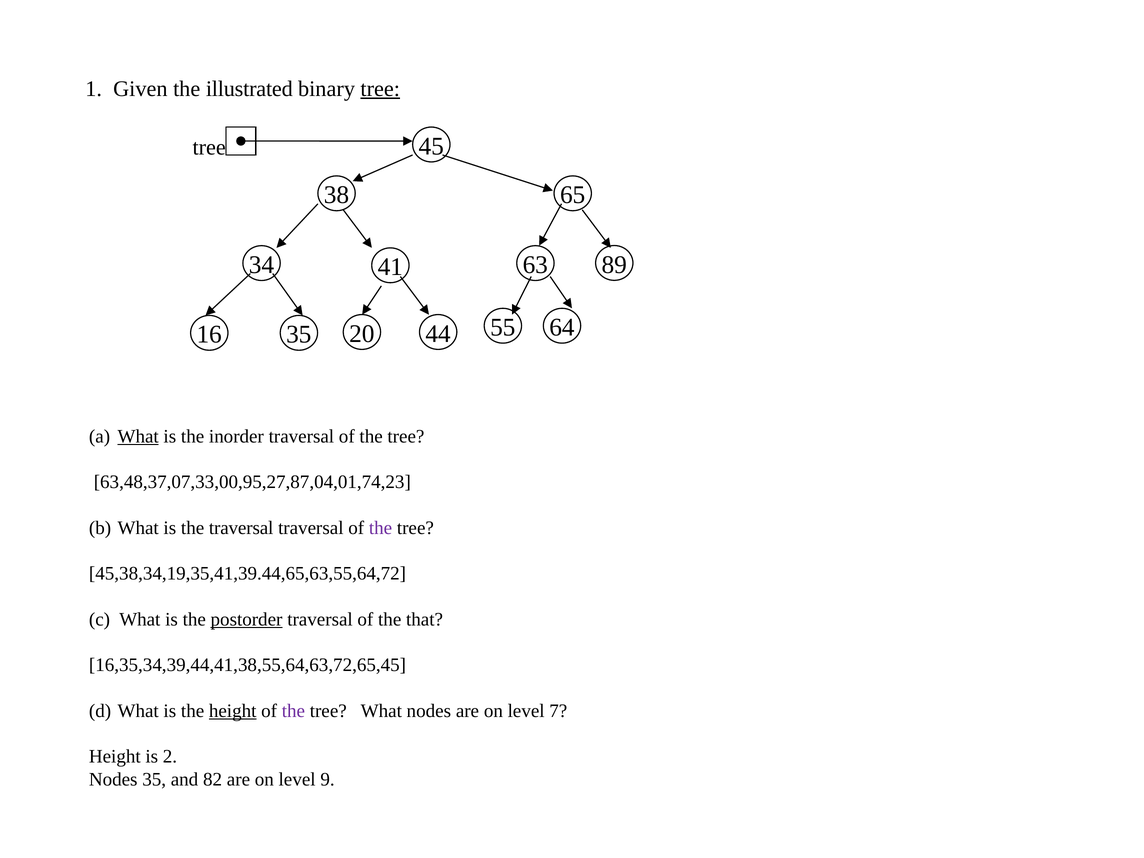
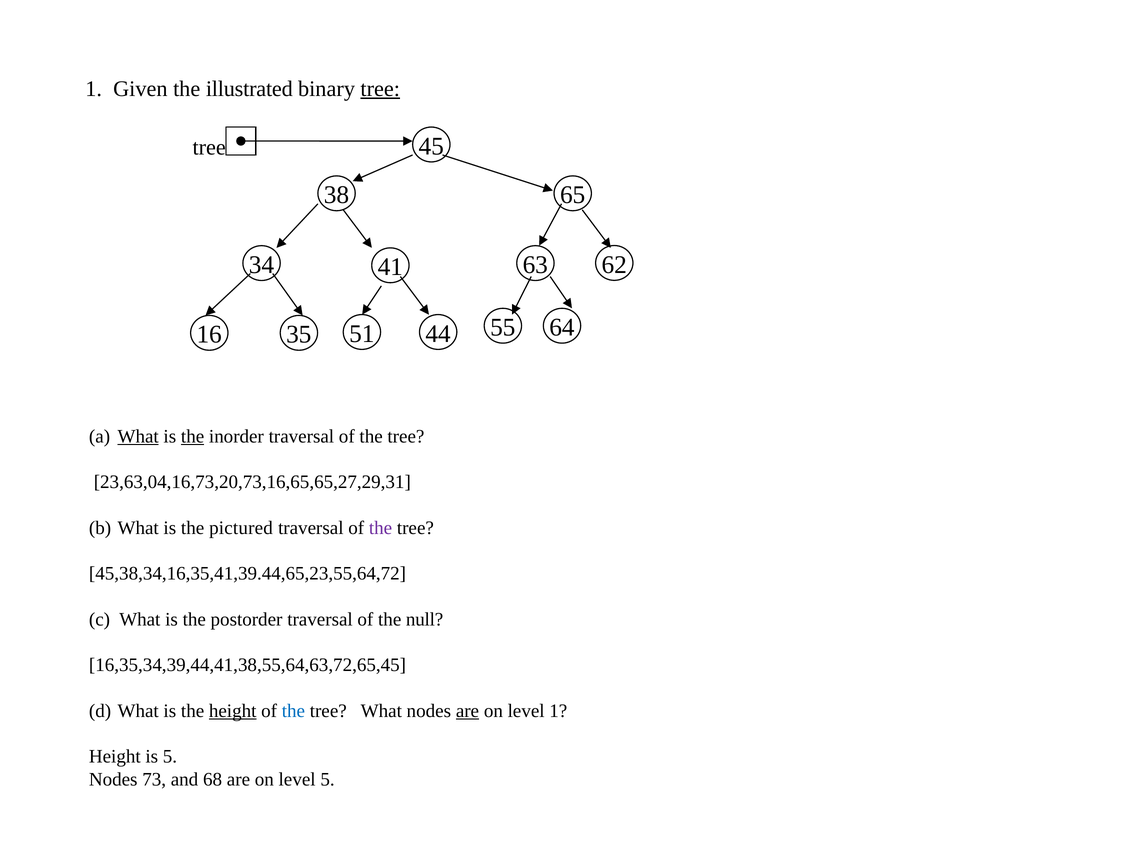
89: 89 -> 62
20: 20 -> 51
the at (193, 436) underline: none -> present
63,48,37,07,33,00,95,27,87,04,01,74,23: 63,48,37,07,33,00,95,27,87,04,01,74,23 -> 23,63,04,16,73,20,73,16,65,65,27,29,31
the traversal: traversal -> pictured
45,38,34,19,35,41,39.44,65,63,55,64,72: 45,38,34,19,35,41,39.44,65,63,55,64,72 -> 45,38,34,16,35,41,39.44,65,23,55,64,72
postorder underline: present -> none
that: that -> null
the at (293, 711) colour: purple -> blue
are at (467, 711) underline: none -> present
level 7: 7 -> 1
is 2: 2 -> 5
Nodes 35: 35 -> 73
82: 82 -> 68
level 9: 9 -> 5
